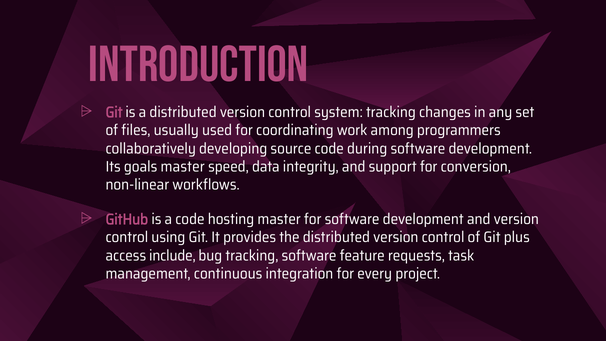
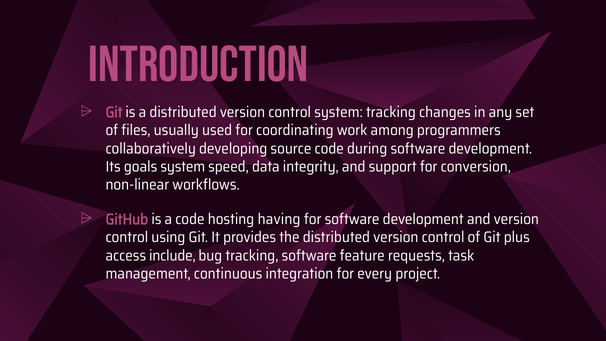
goals master: master -> system
hosting master: master -> having
